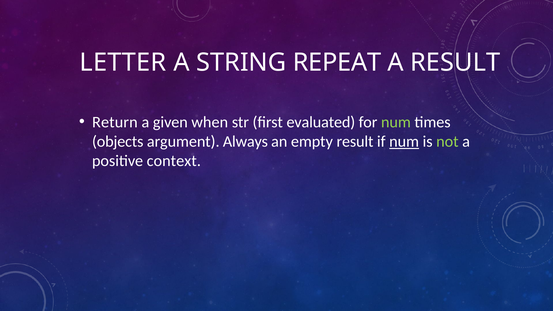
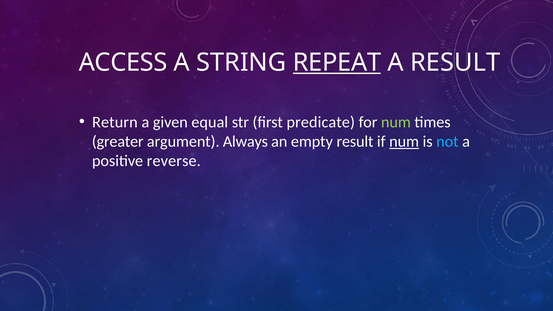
LETTER: LETTER -> ACCESS
REPEAT underline: none -> present
when: when -> equal
evaluated: evaluated -> predicate
objects: objects -> greater
not colour: light green -> light blue
context: context -> reverse
